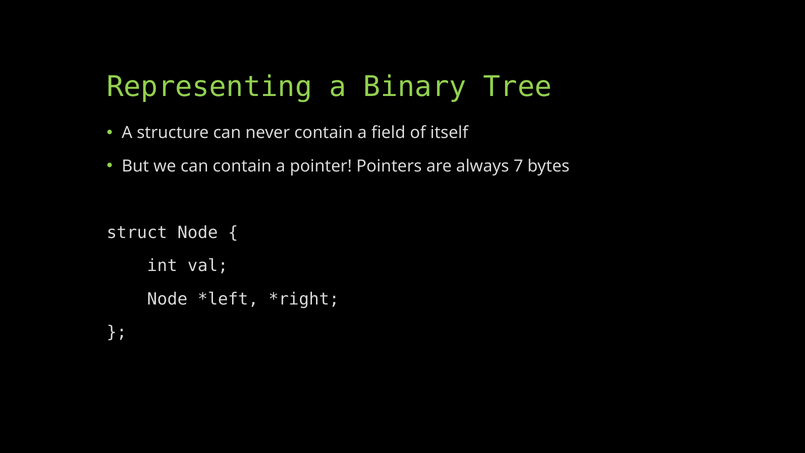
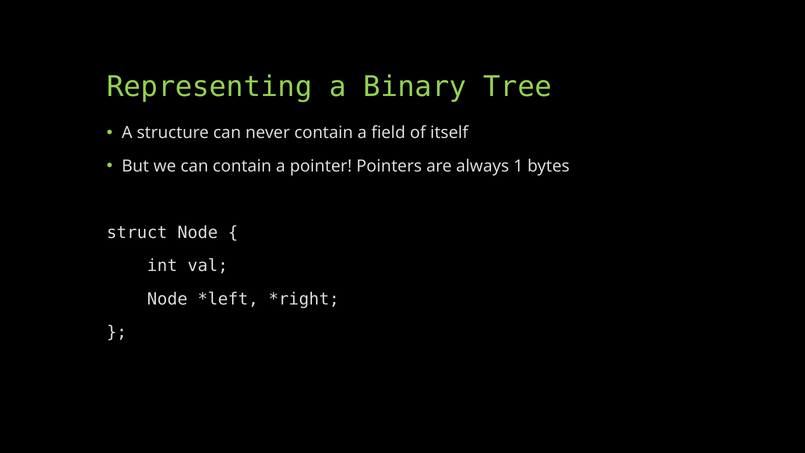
7: 7 -> 1
